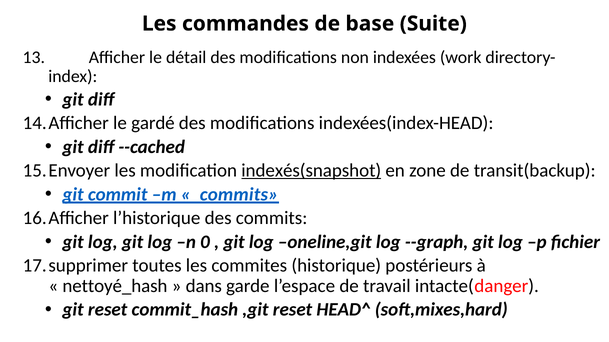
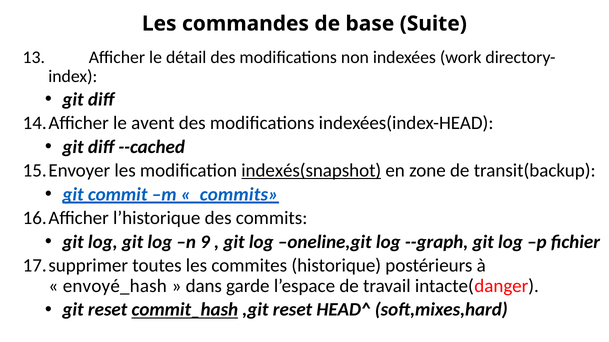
gardé: gardé -> avent
0: 0 -> 9
nettoyé_hash: nettoyé_hash -> envoyé_hash
commit_hash underline: none -> present
